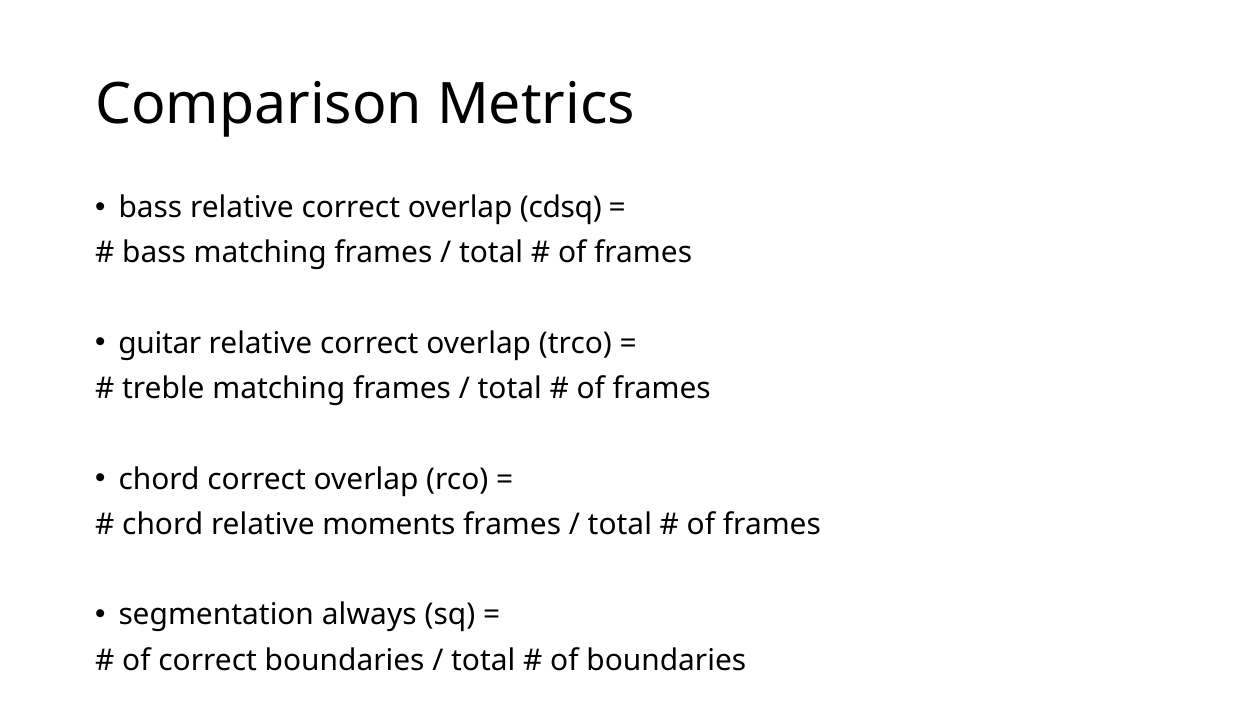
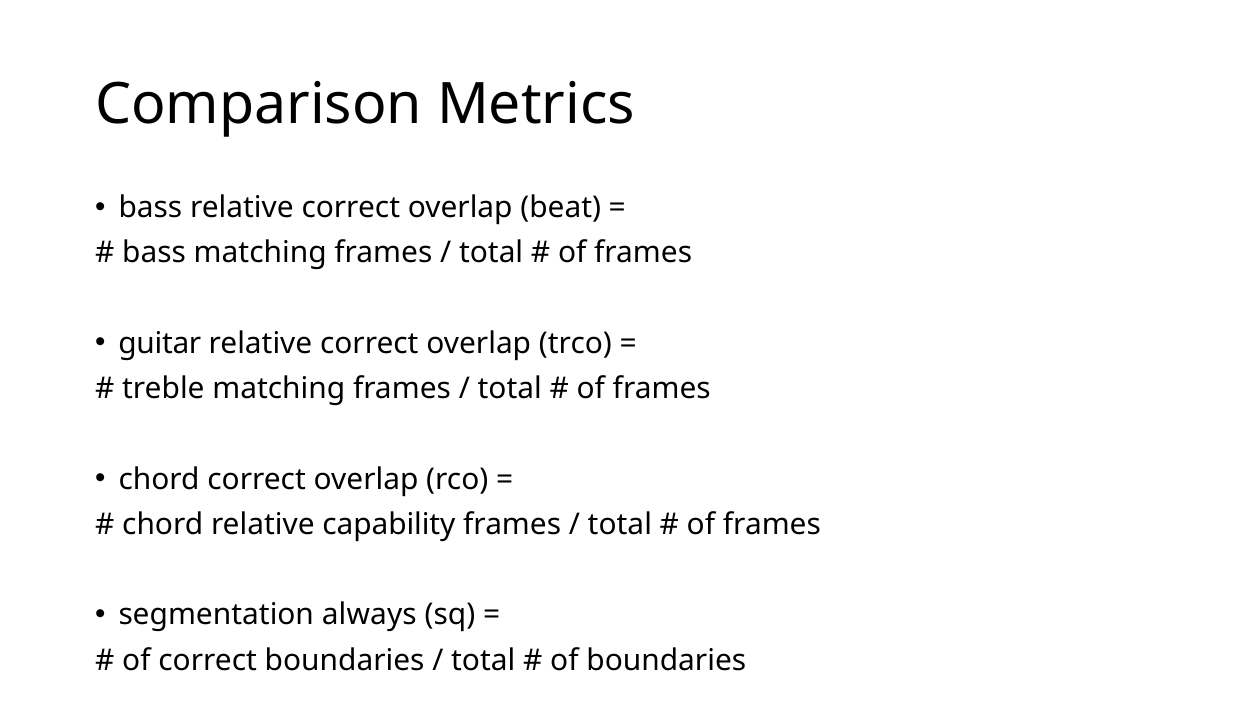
cdsq: cdsq -> beat
moments: moments -> capability
